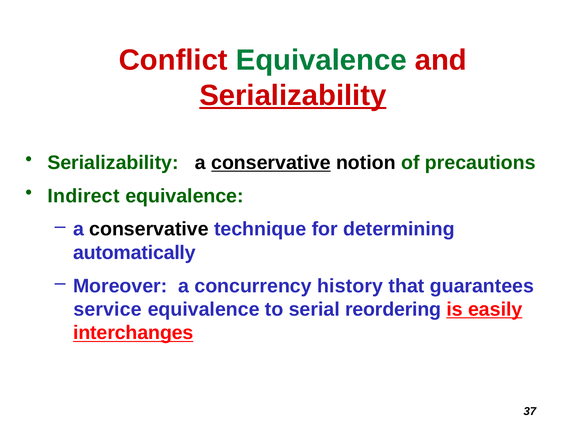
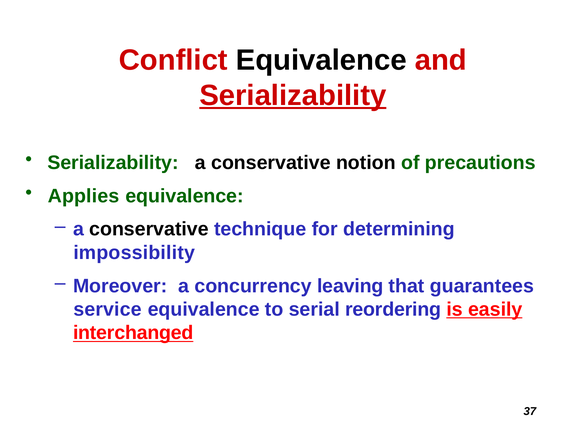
Equivalence at (321, 60) colour: green -> black
conservative at (271, 163) underline: present -> none
Indirect: Indirect -> Applies
automatically: automatically -> impossibility
history: history -> leaving
interchanges: interchanges -> interchanged
